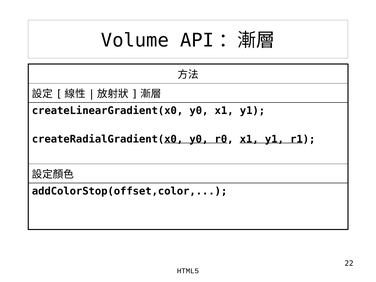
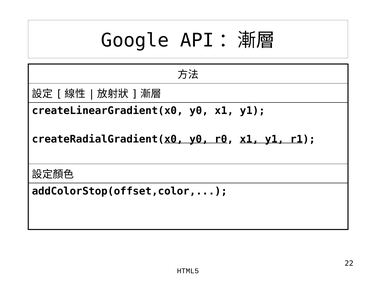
Volume: Volume -> Google
